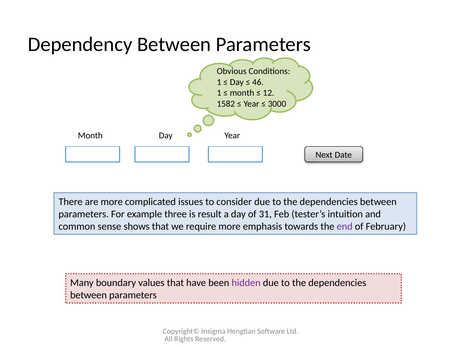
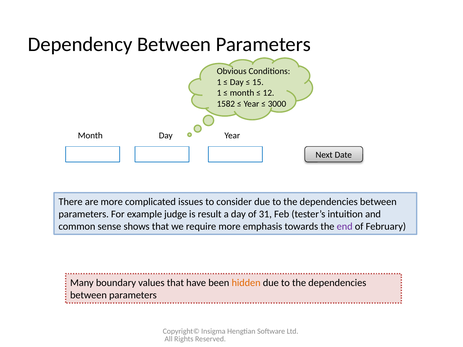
46: 46 -> 15
three: three -> judge
hidden colour: purple -> orange
